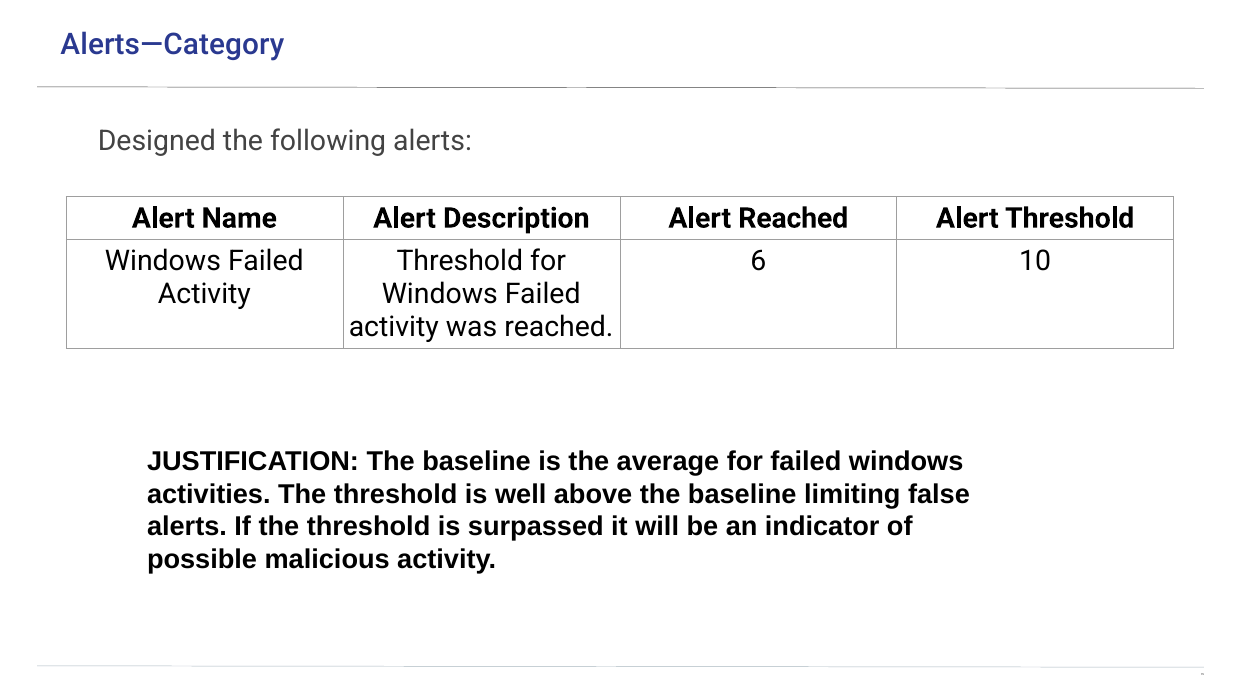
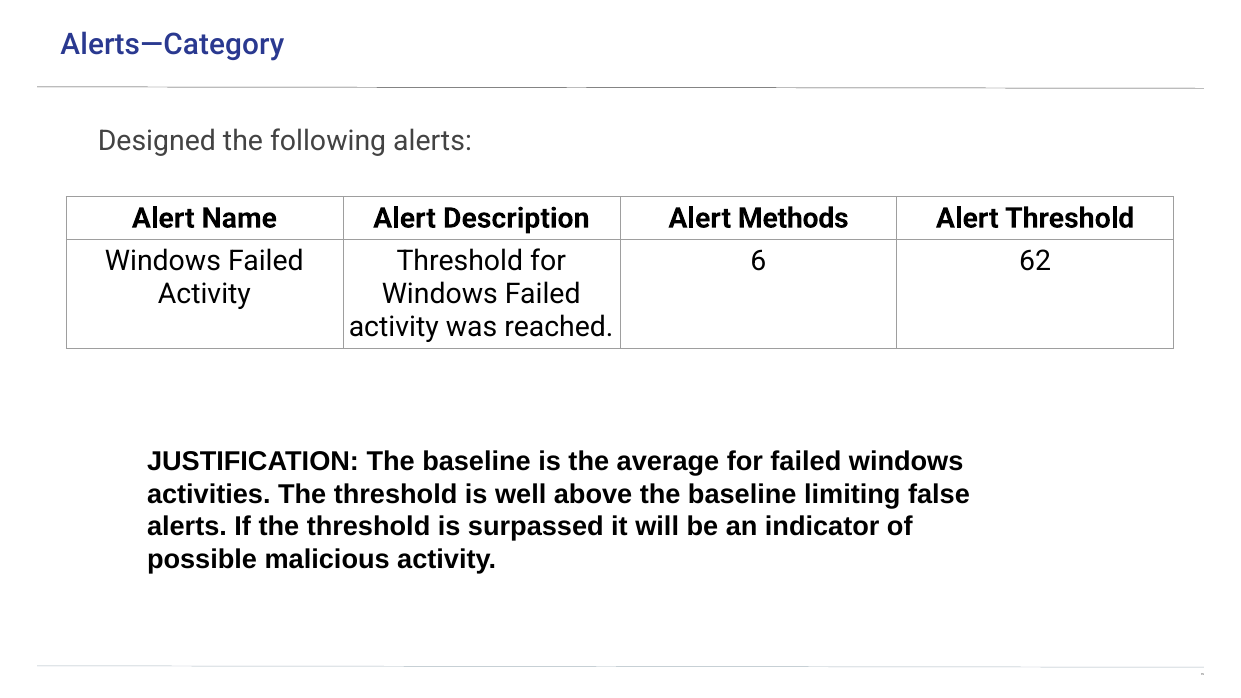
Alert Reached: Reached -> Methods
10: 10 -> 62
